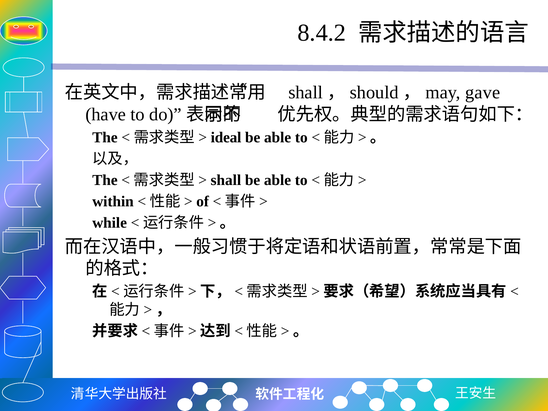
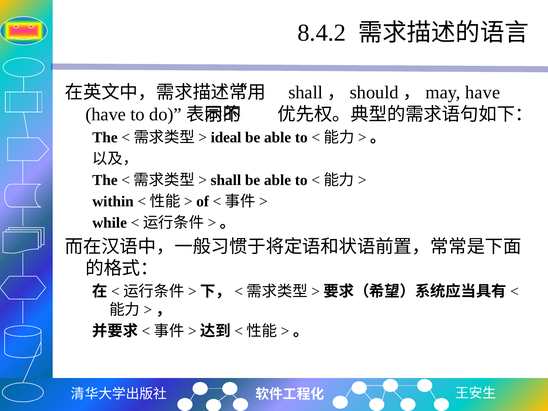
gave at (483, 93): gave -> have
